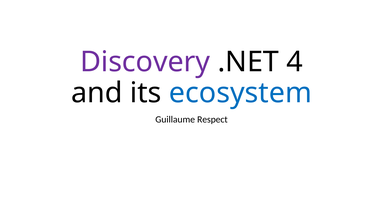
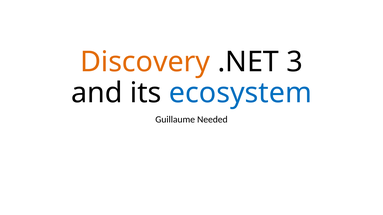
Discovery colour: purple -> orange
4: 4 -> 3
Respect: Respect -> Needed
